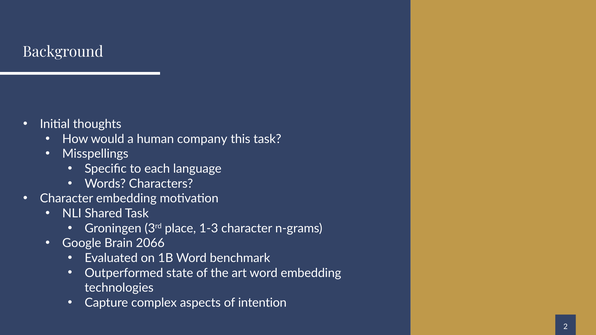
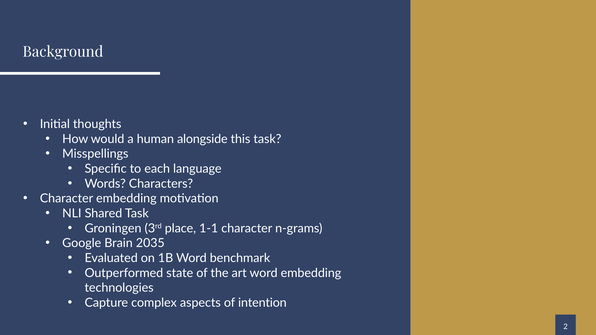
company: company -> alongside
1-3: 1-3 -> 1-1
2066: 2066 -> 2035
